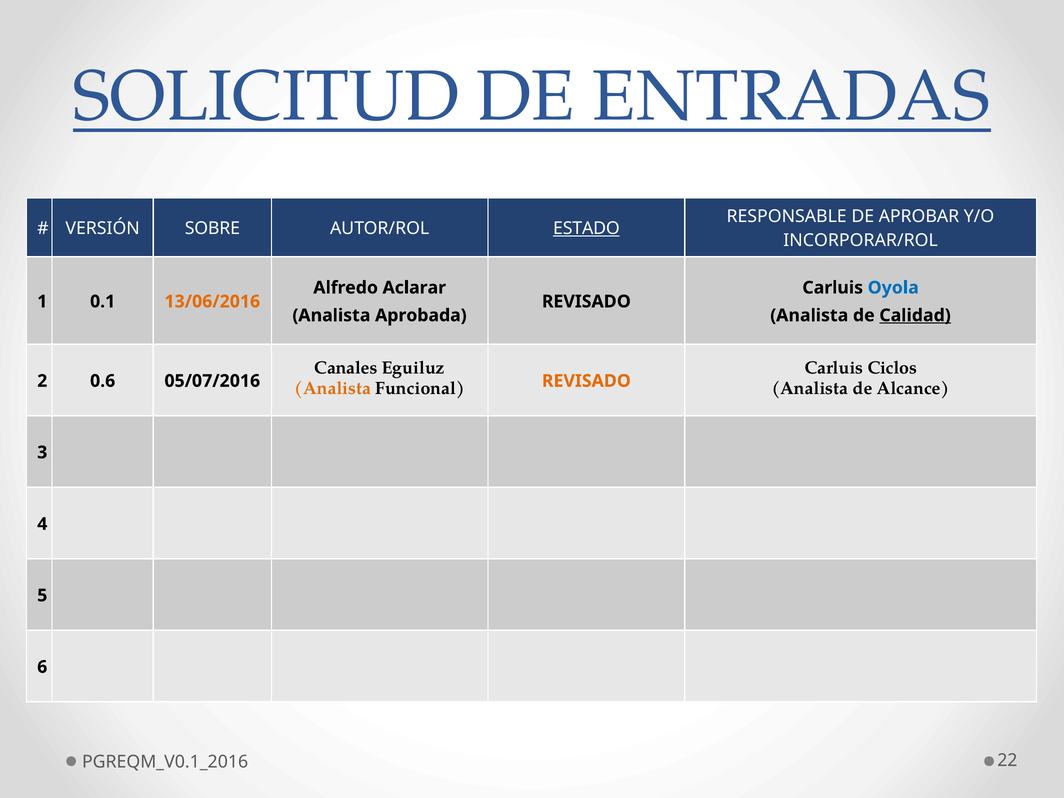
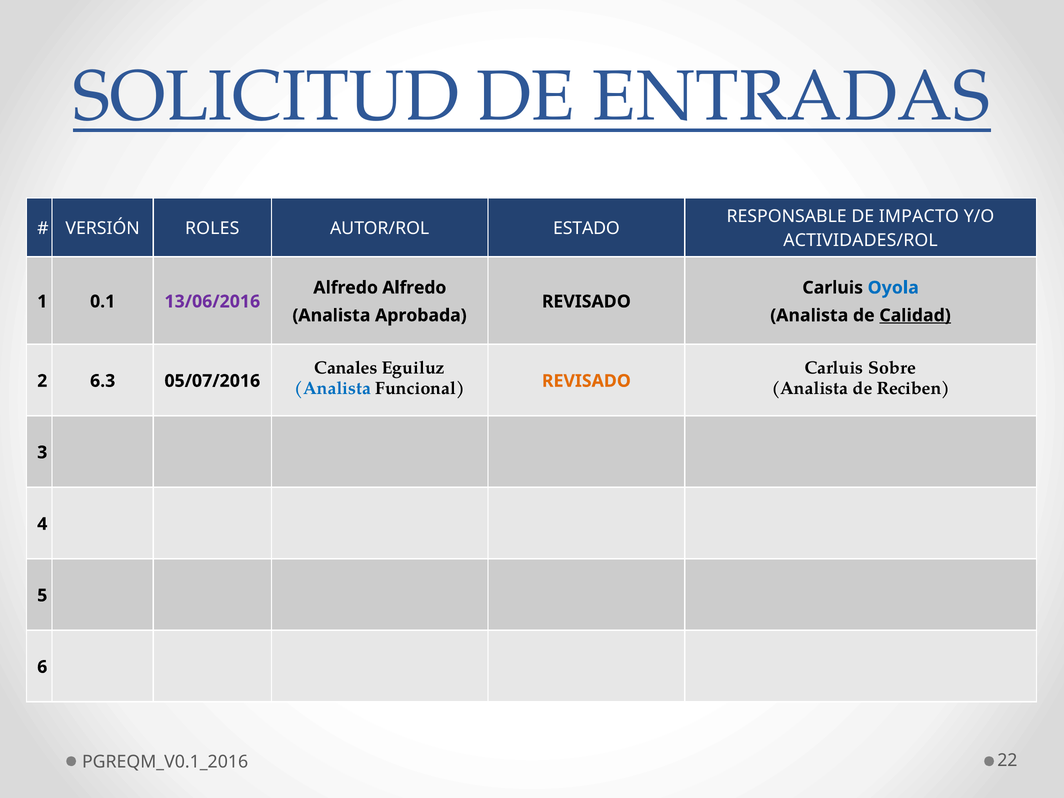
APROBAR: APROBAR -> IMPACTO
SOBRE: SOBRE -> ROLES
ESTADO underline: present -> none
INCORPORAR/ROL: INCORPORAR/ROL -> ACTIVIDADES/ROL
Alfredo Aclarar: Aclarar -> Alfredo
13/06/2016 colour: orange -> purple
Ciclos: Ciclos -> Sobre
0.6: 0.6 -> 6.3
Analista at (333, 389) colour: orange -> blue
Alcance: Alcance -> Reciben
